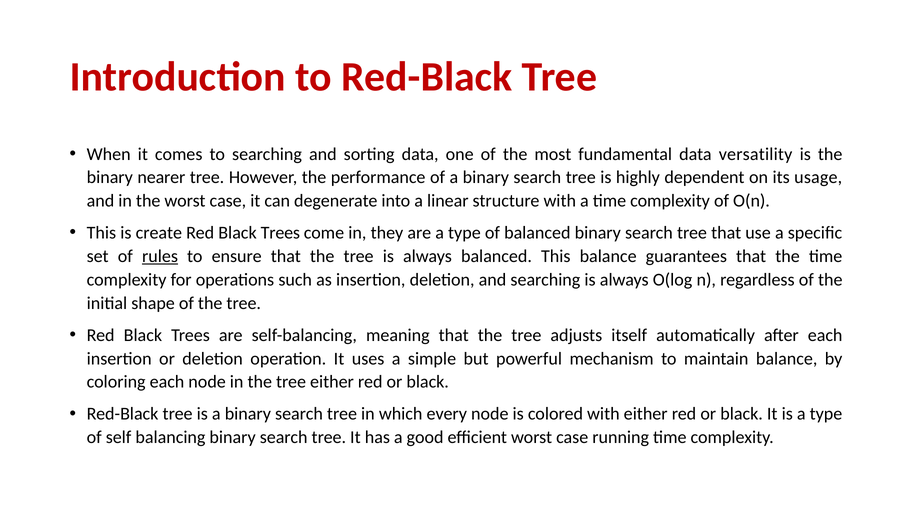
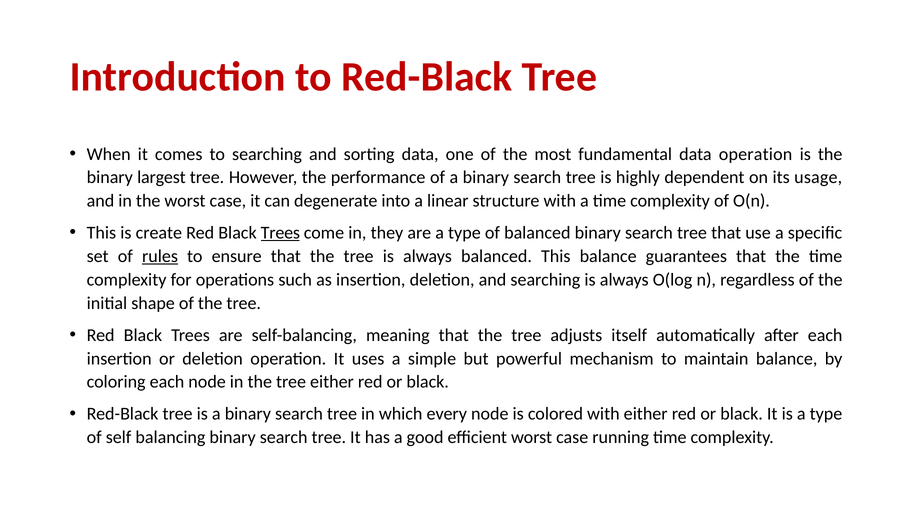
data versatility: versatility -> operation
nearer: nearer -> largest
Trees at (280, 233) underline: none -> present
